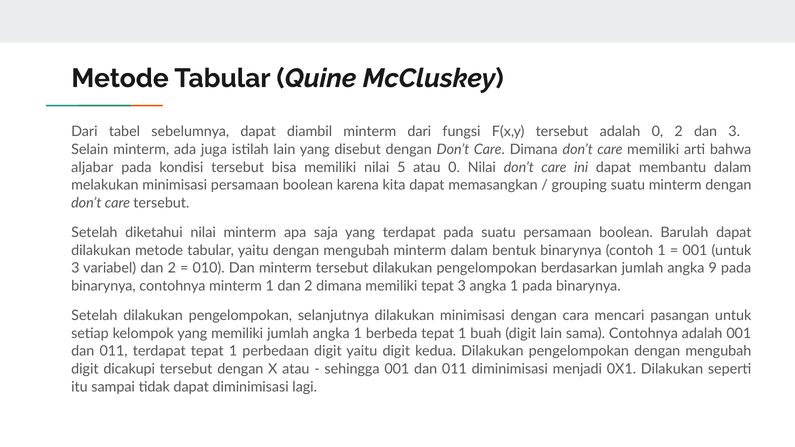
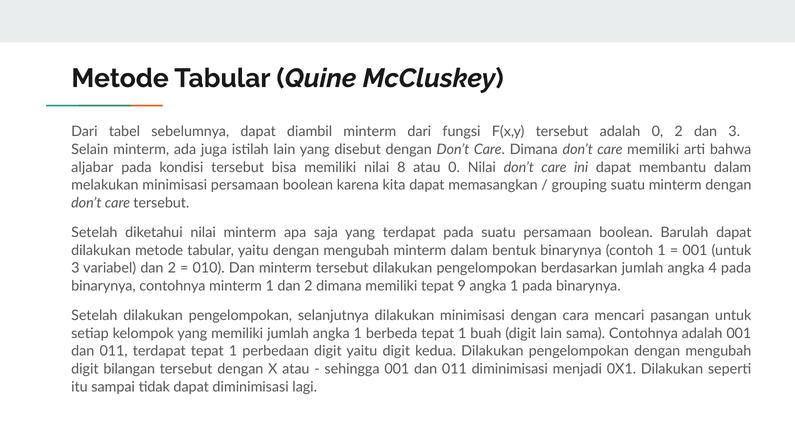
5: 5 -> 8
9: 9 -> 4
tepat 3: 3 -> 9
dicakupi: dicakupi -> bilangan
